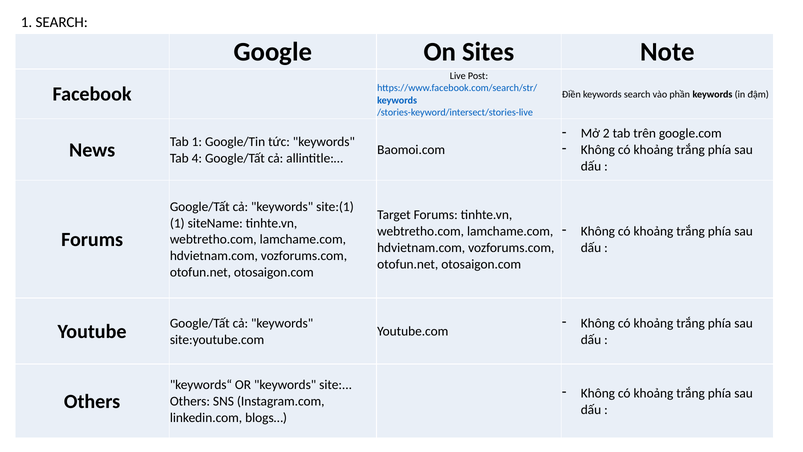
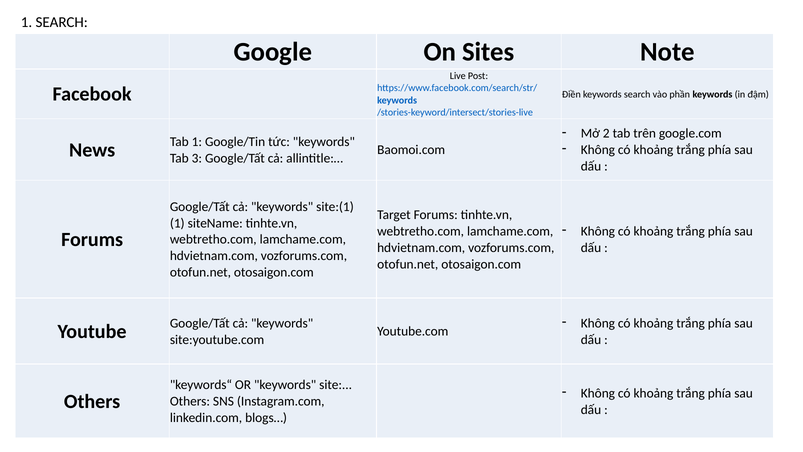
4: 4 -> 3
